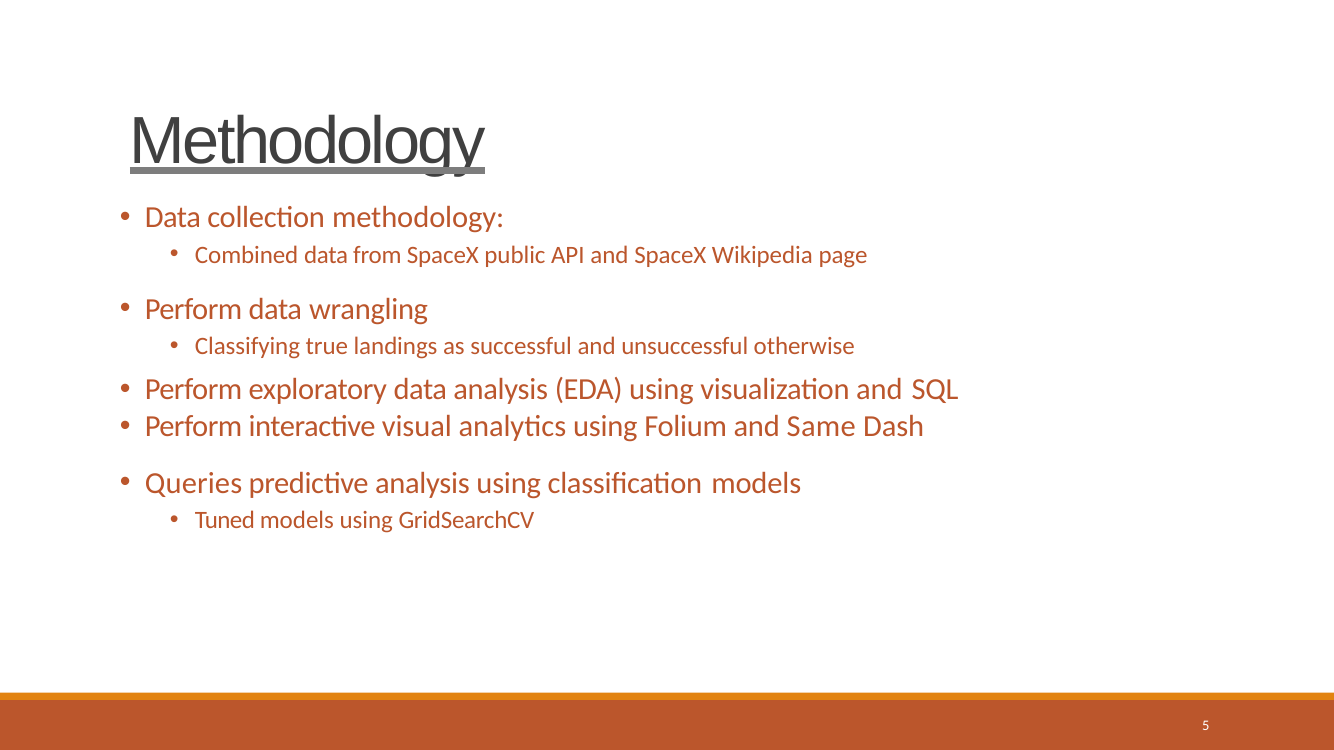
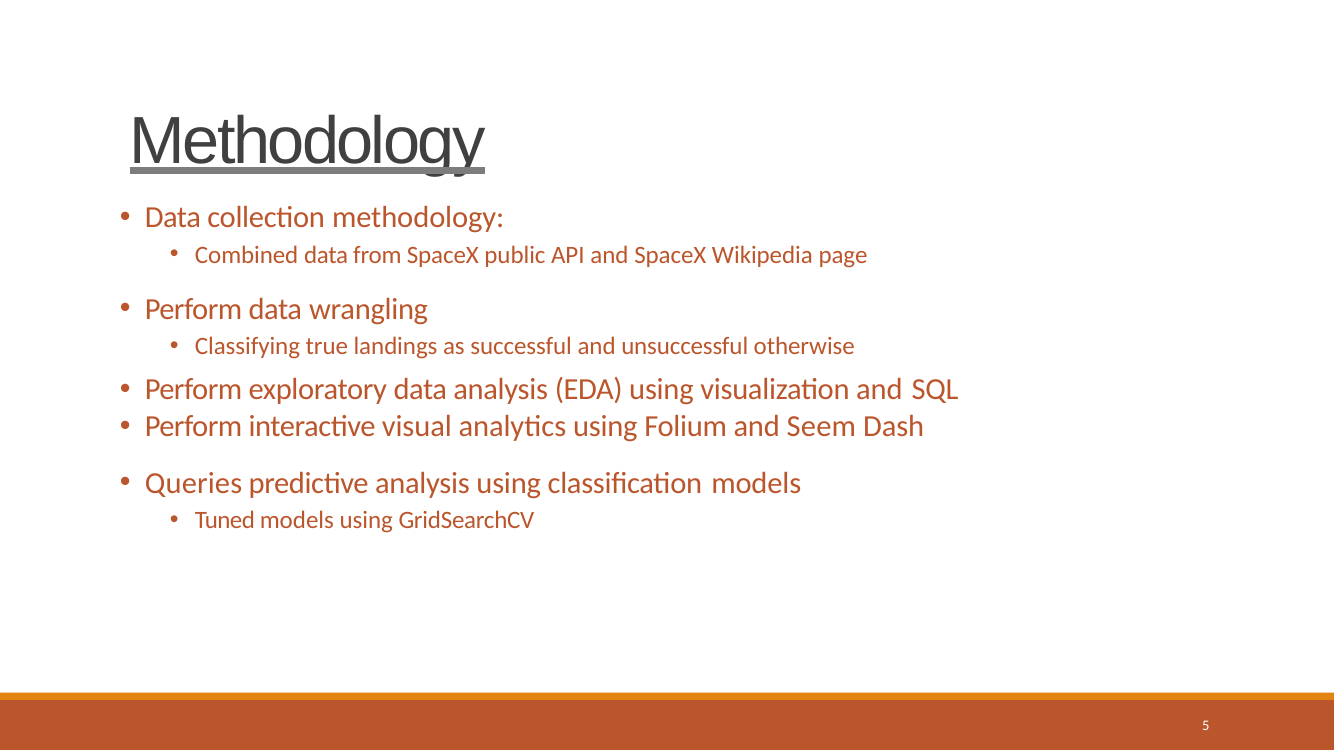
Same: Same -> Seem
